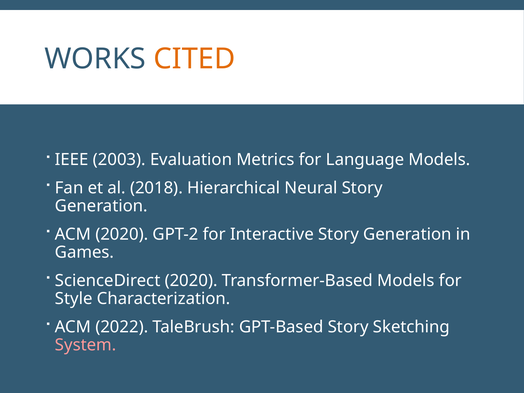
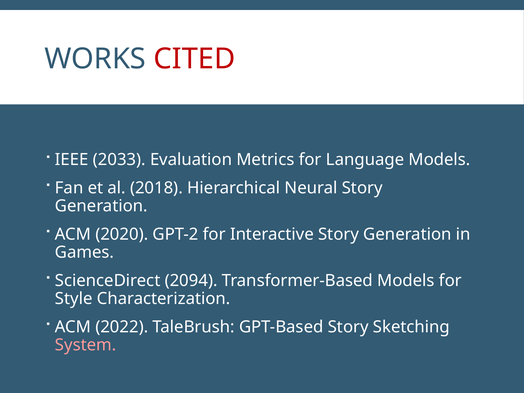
CITED colour: orange -> red
2003: 2003 -> 2033
ScienceDirect 2020: 2020 -> 2094
